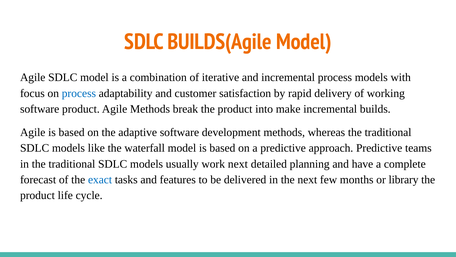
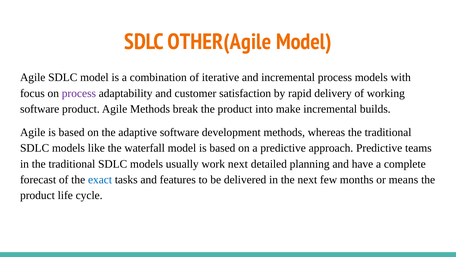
BUILDS(Agile: BUILDS(Agile -> OTHER(Agile
process at (79, 93) colour: blue -> purple
library: library -> means
